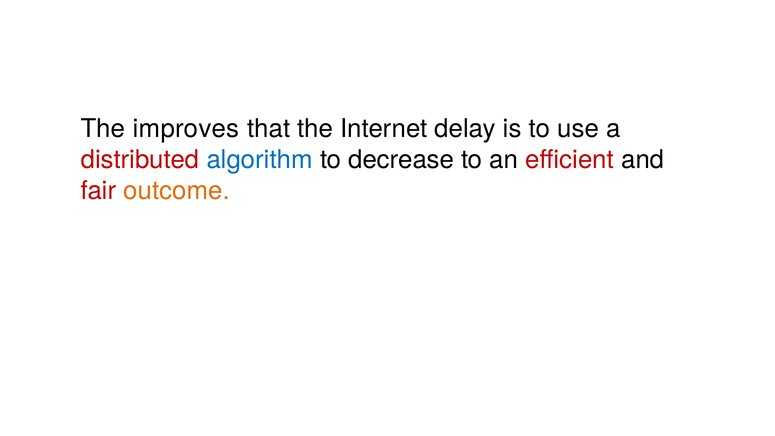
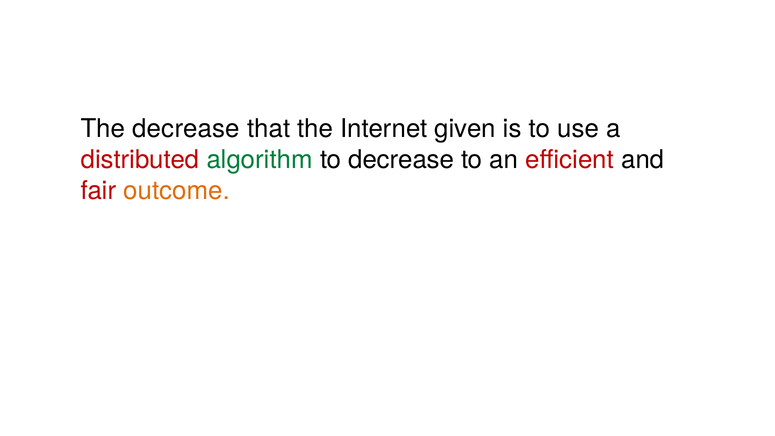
The improves: improves -> decrease
delay: delay -> given
algorithm colour: blue -> green
